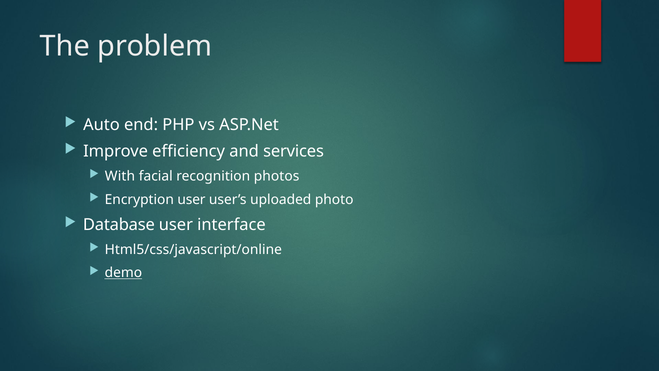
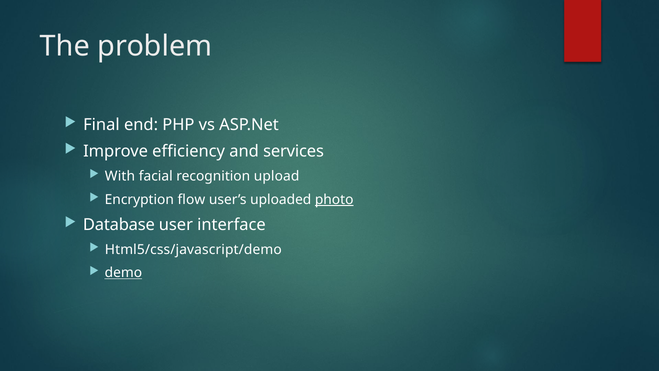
Auto: Auto -> Final
photos: photos -> upload
Encryption user: user -> flow
photo underline: none -> present
Html5/css/javascript/online: Html5/css/javascript/online -> Html5/css/javascript/demo
